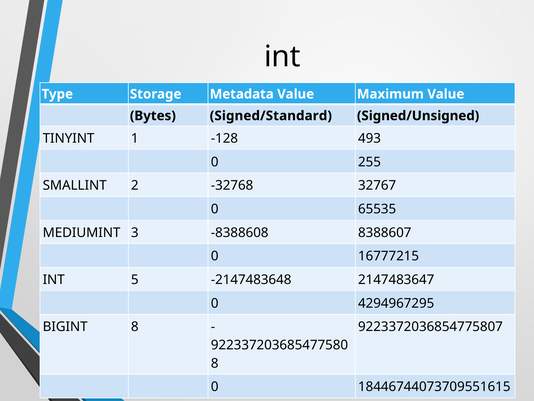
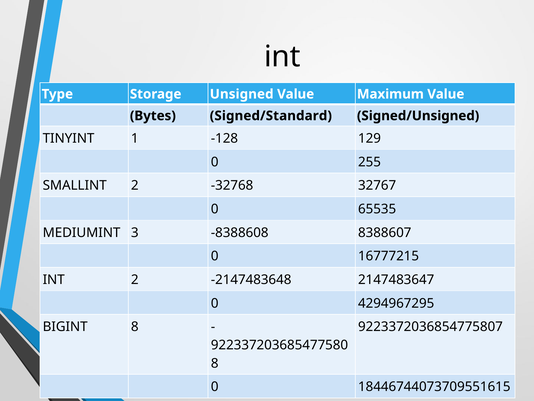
Metadata: Metadata -> Unsigned
493: 493 -> 129
INT 5: 5 -> 2
